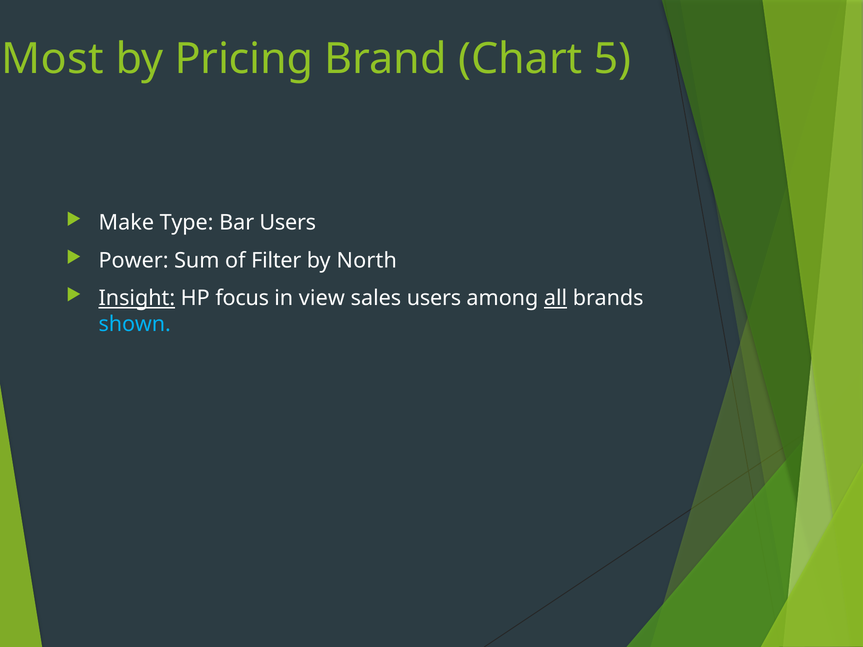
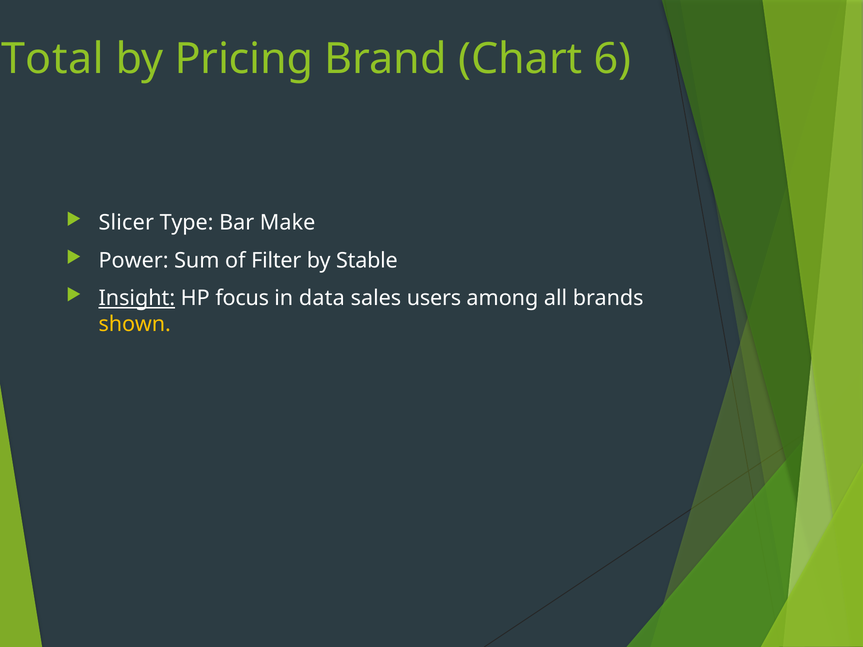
Most: Most -> Total
5: 5 -> 6
Make: Make -> Slicer
Bar Users: Users -> Make
North: North -> Stable
view: view -> data
all underline: present -> none
shown colour: light blue -> yellow
